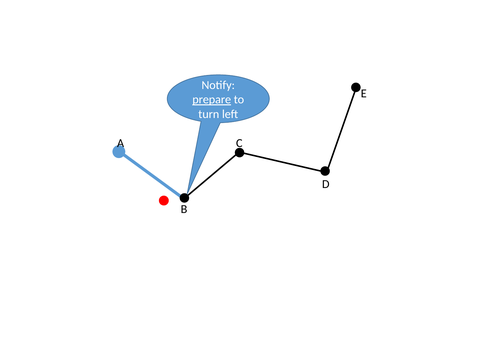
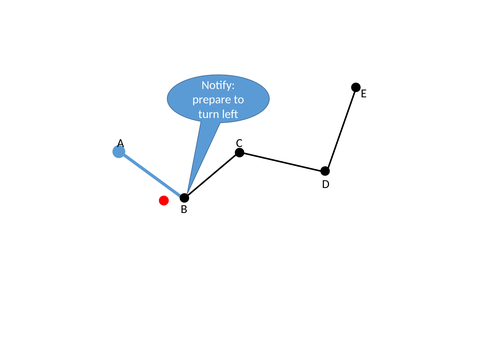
prepare underline: present -> none
